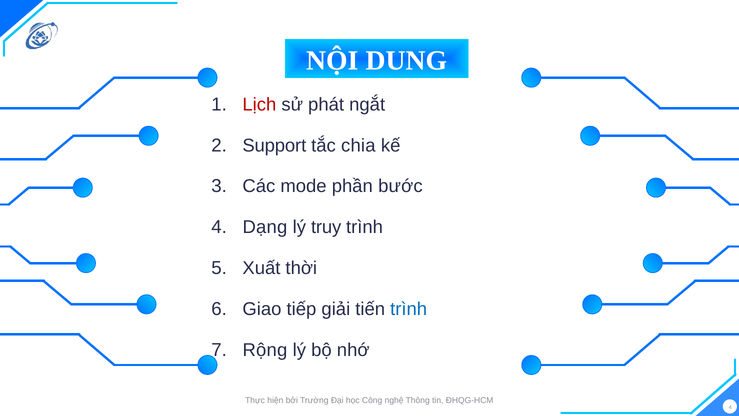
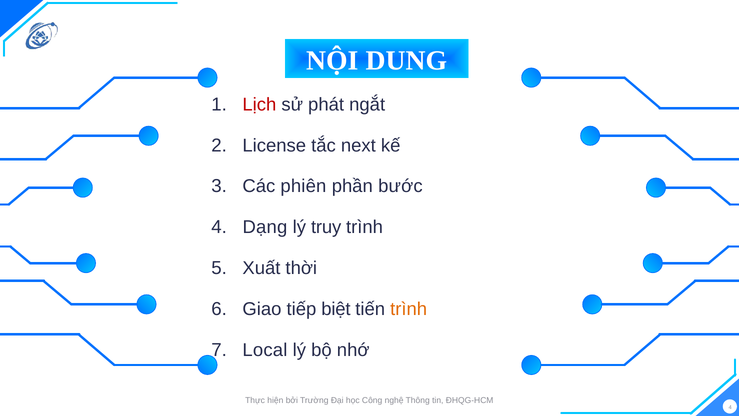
Support: Support -> License
chia: chia -> next
mode: mode -> phiên
giải: giải -> biệt
trình at (409, 309) colour: blue -> orange
Rộng: Rộng -> Local
